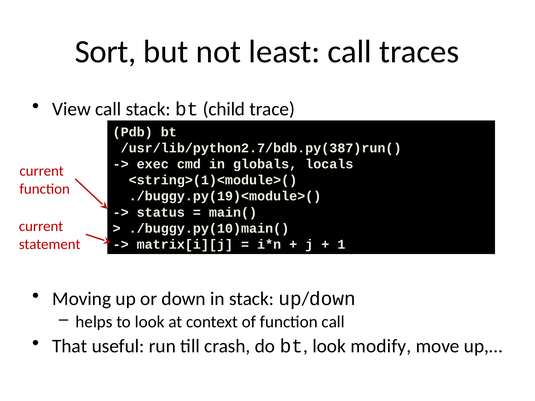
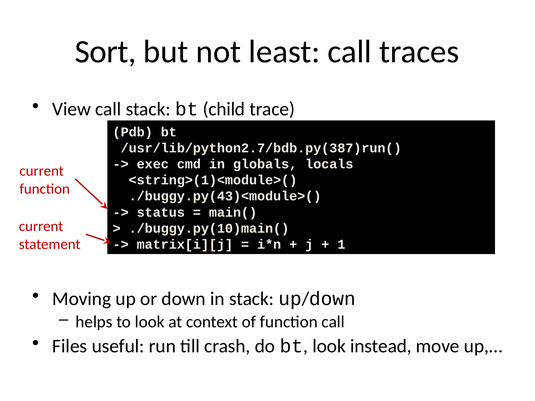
./buggy.py(19)<module>(: ./buggy.py(19)<module>( -> ./buggy.py(43)<module>(
That: That -> Files
modify: modify -> instead
